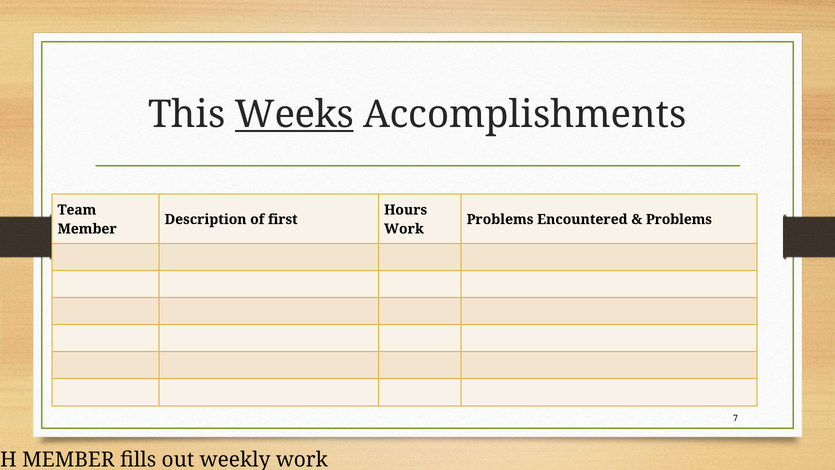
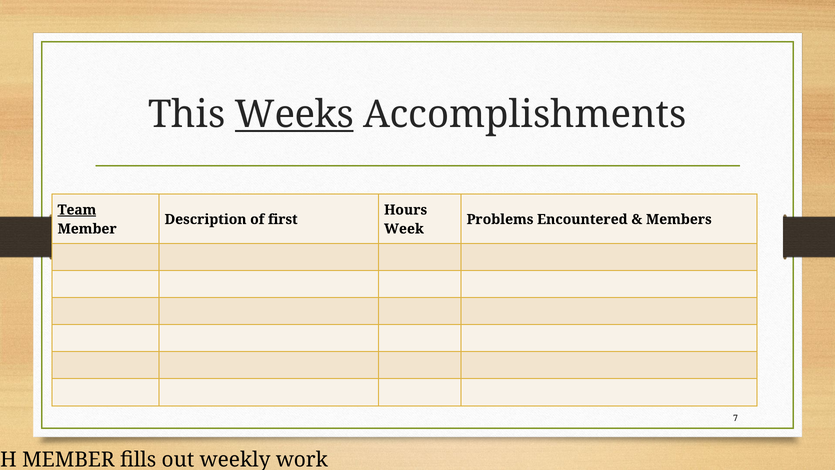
Team underline: none -> present
Problems at (679, 219): Problems -> Members
Work at (404, 229): Work -> Week
